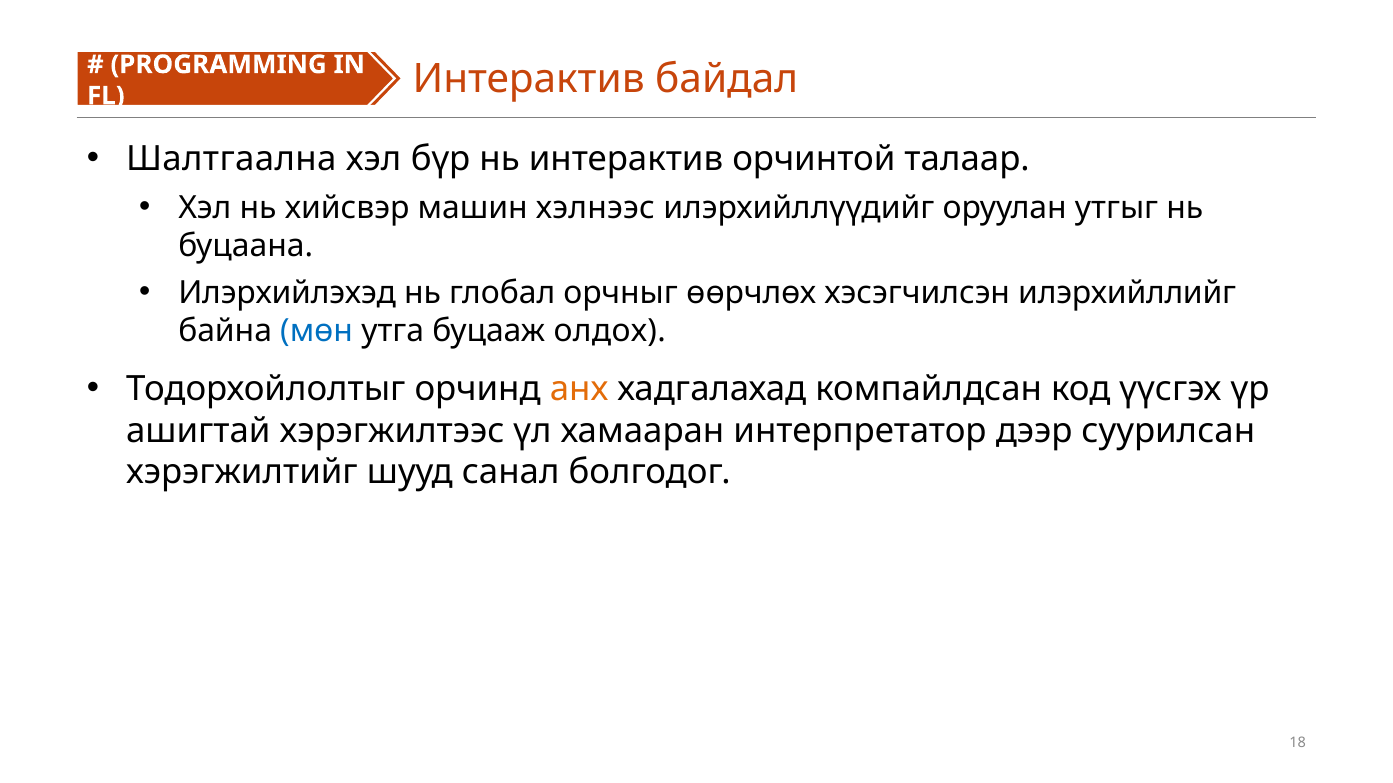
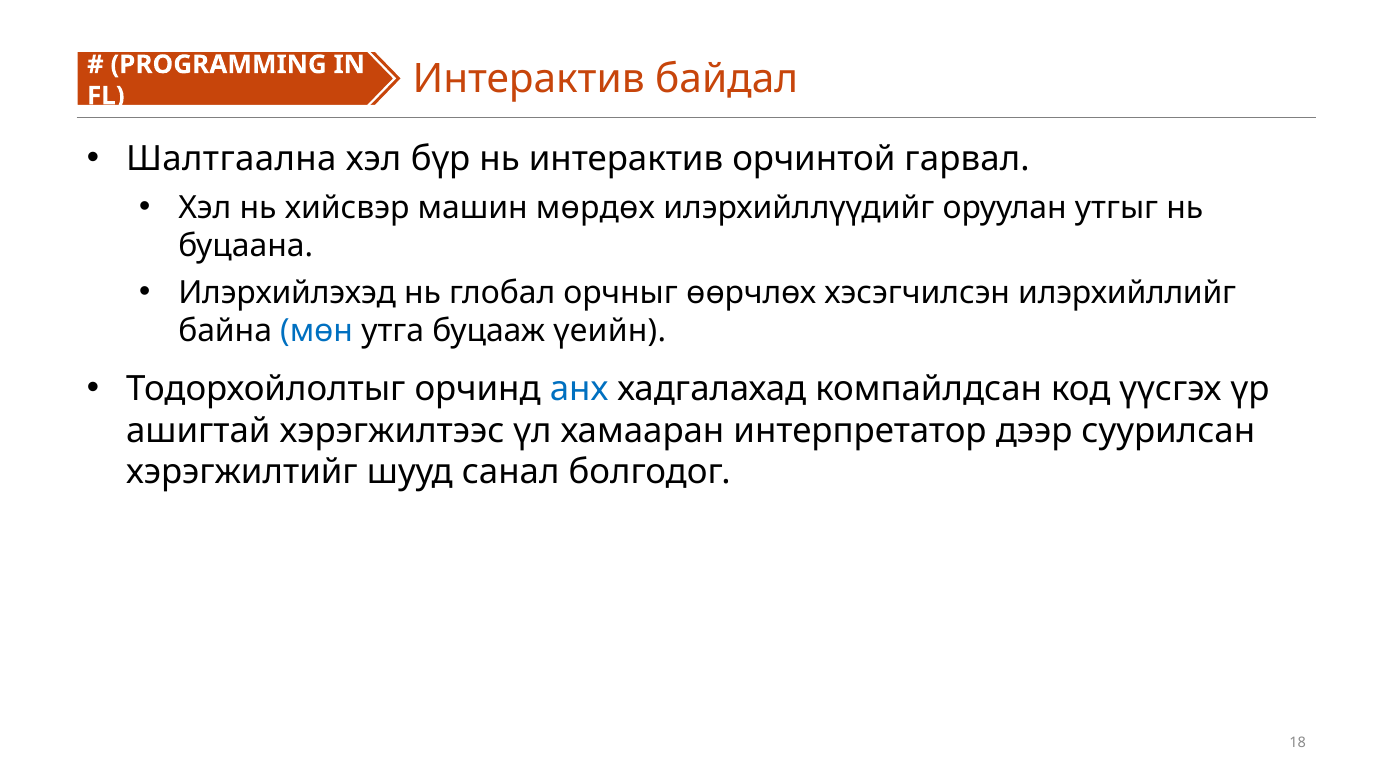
талаар: талаар -> гарвал
хэлнээс: хэлнээс -> мөрдөх
олдох: олдох -> үеийн
анх colour: orange -> blue
